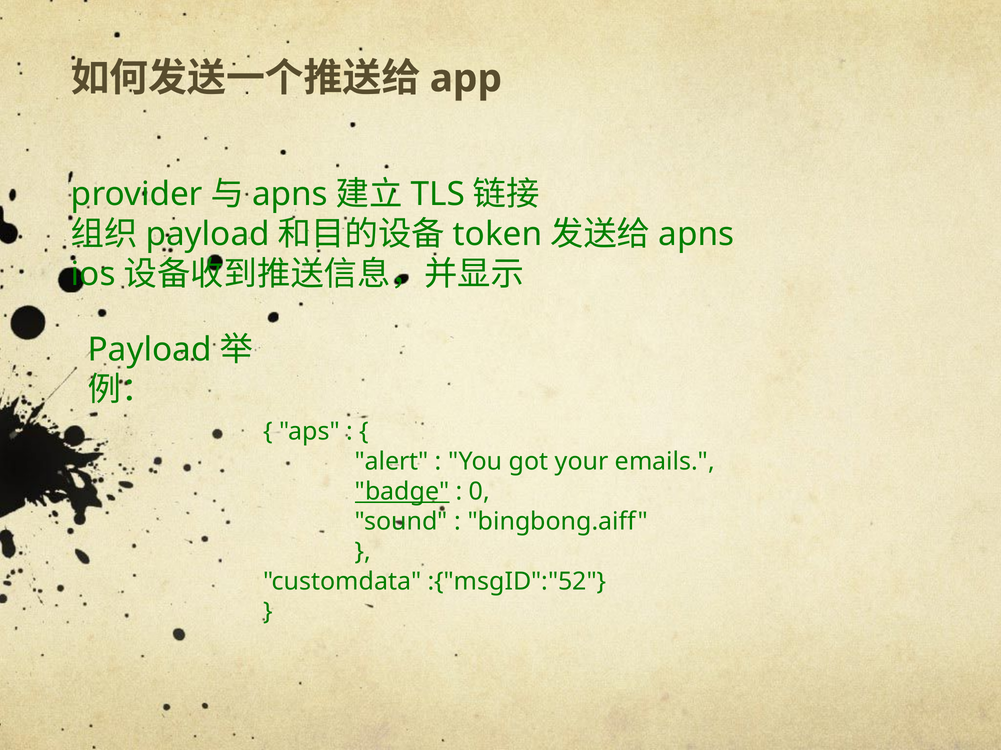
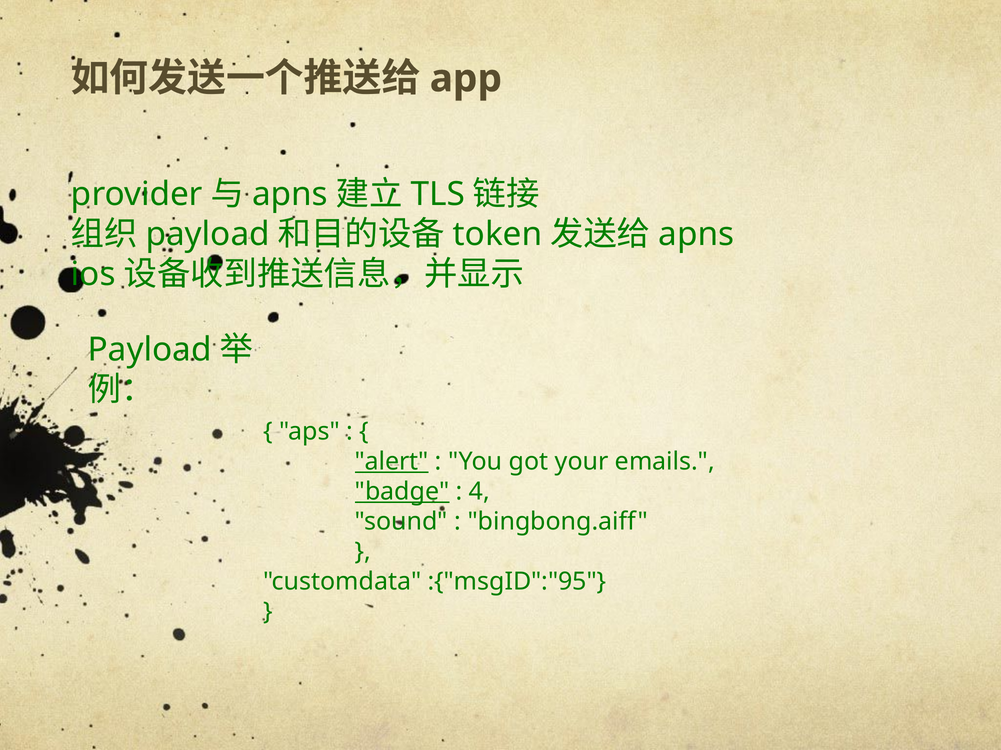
alert underline: none -> present
0: 0 -> 4
:{"msgID":"52: :{"msgID":"52 -> :{"msgID":"95
